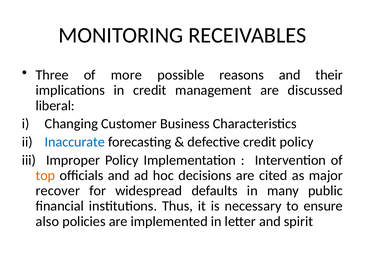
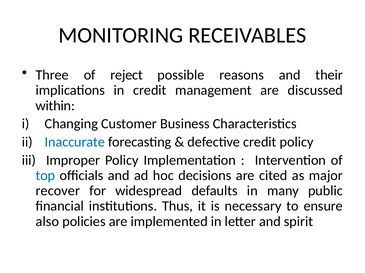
more: more -> reject
liberal: liberal -> within
top colour: orange -> blue
